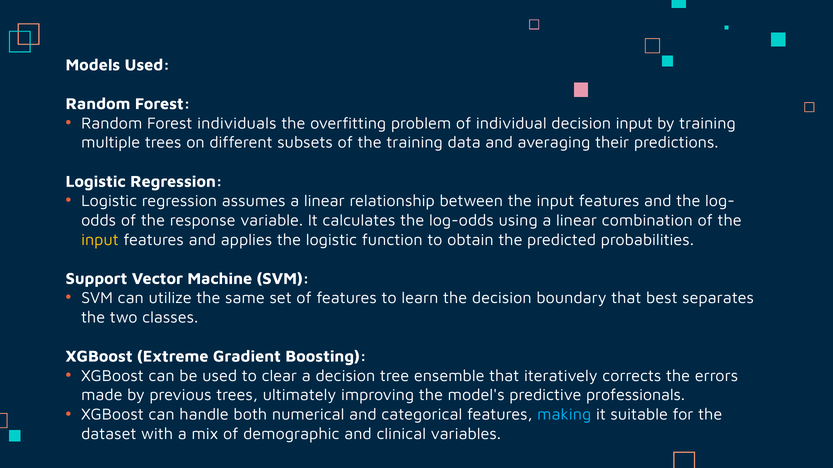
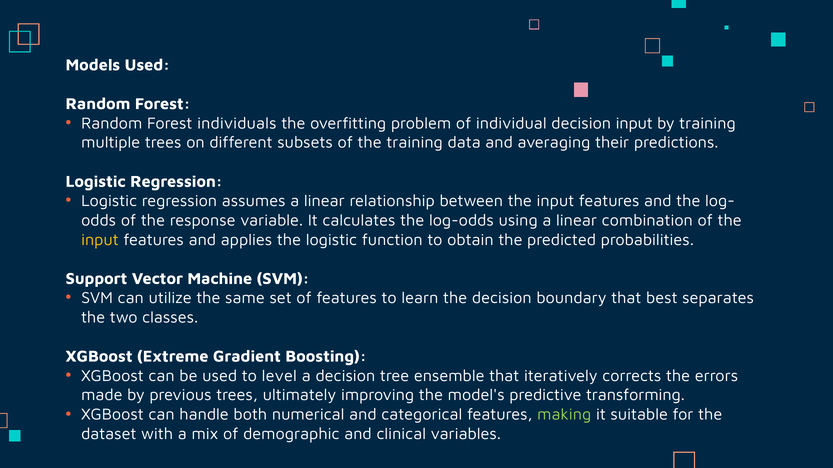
clear: clear -> level
professionals: professionals -> transforming
making colour: light blue -> light green
